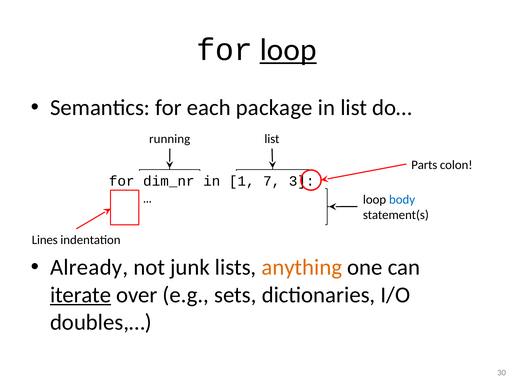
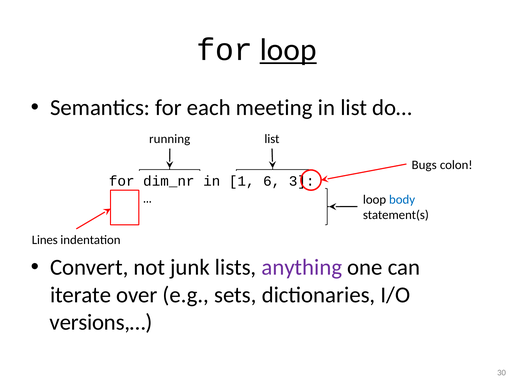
package: package -> meeting
Parts: Parts -> Bugs
7: 7 -> 6
Already: Already -> Convert
anything colour: orange -> purple
iterate underline: present -> none
doubles,…: doubles,… -> versions,…
